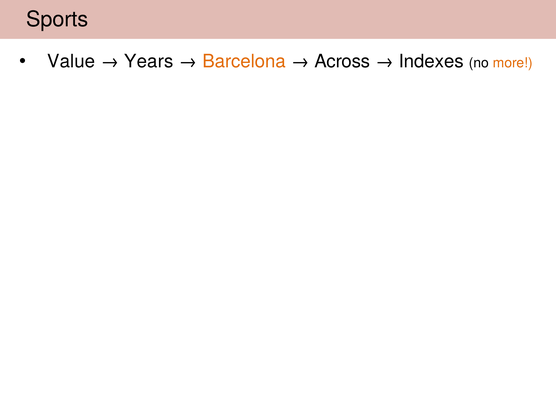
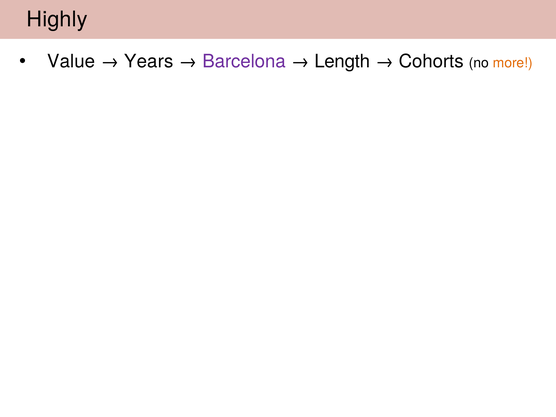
Sports: Sports -> Highly
Barcelona colour: orange -> purple
Across: Across -> Length
Indexes: Indexes -> Cohorts
